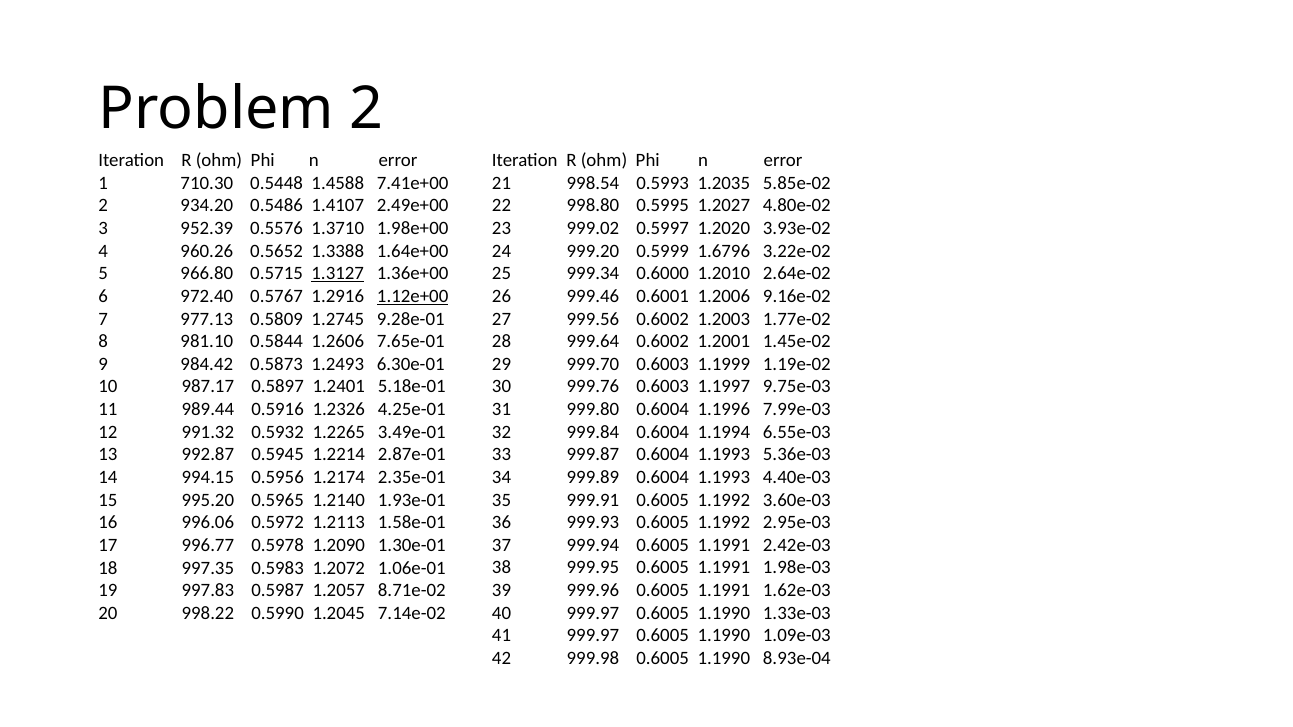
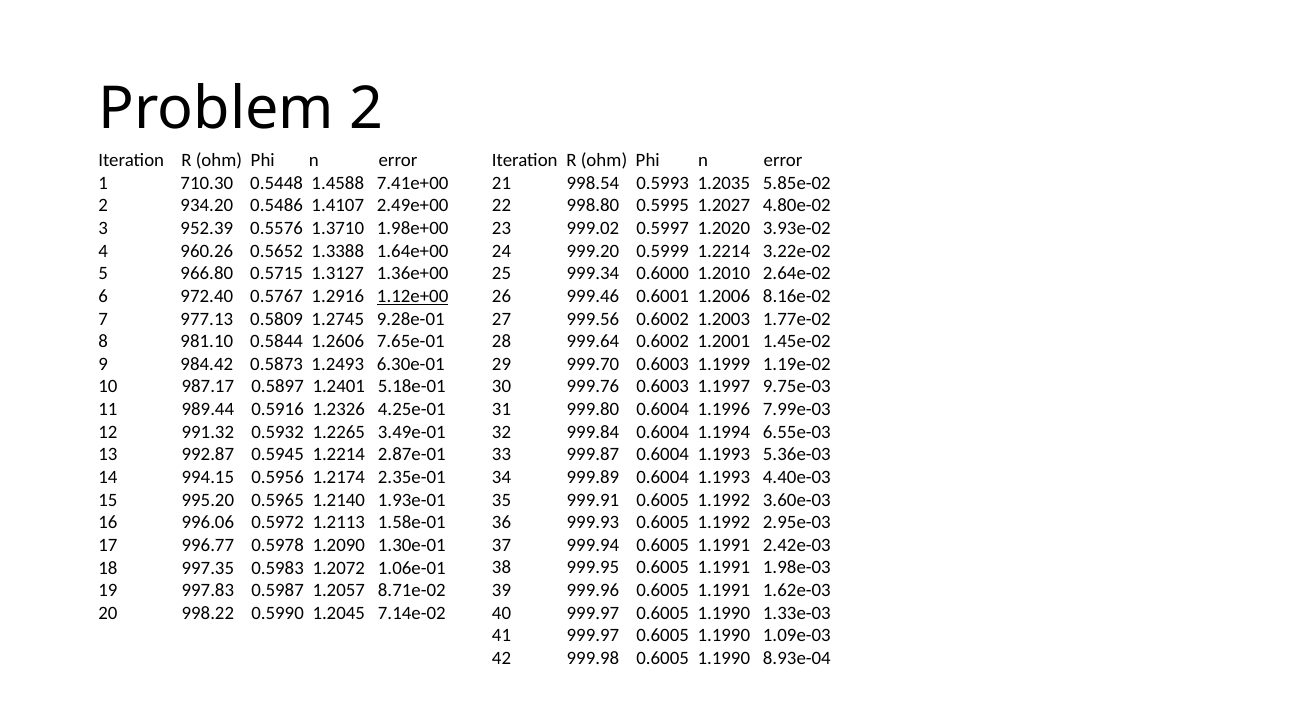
0.5999 1.6796: 1.6796 -> 1.2214
1.3127 underline: present -> none
9.16e-02: 9.16e-02 -> 8.16e-02
